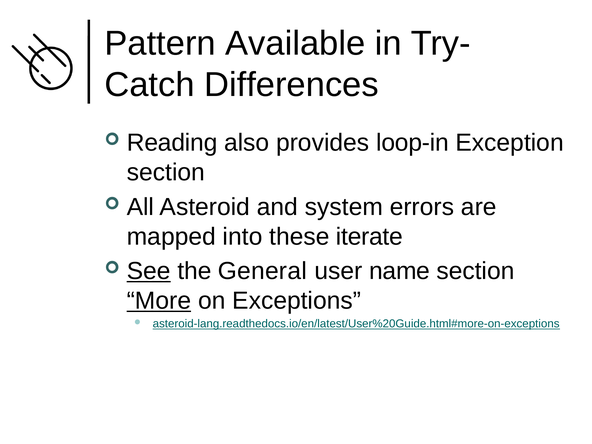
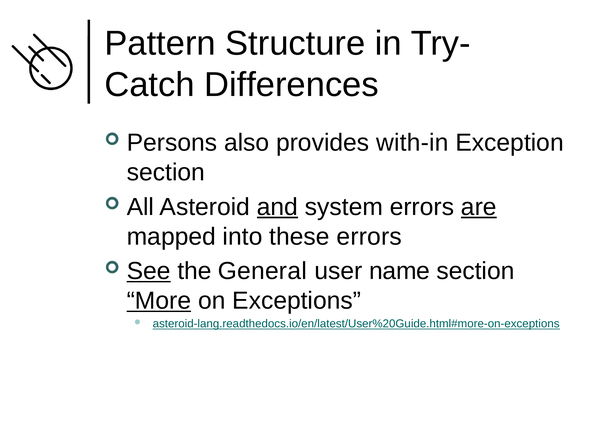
Available: Available -> Structure
Reading: Reading -> Persons
loop-in: loop-in -> with-in
and underline: none -> present
are underline: none -> present
these iterate: iterate -> errors
